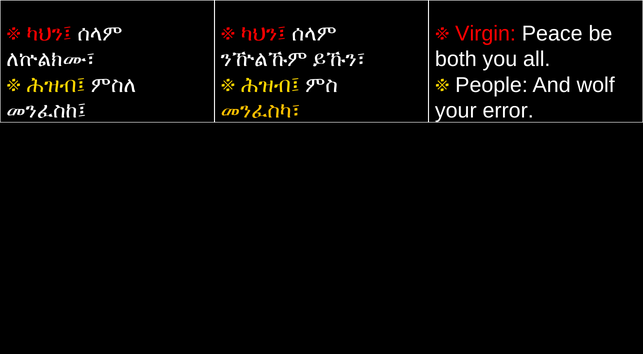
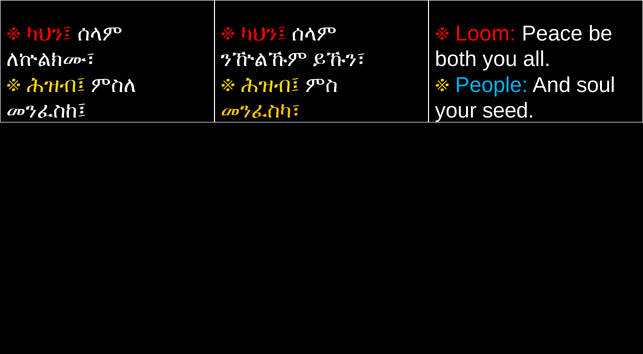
Virgin: Virgin -> Loom
People colour: white -> light blue
wolf: wolf -> soul
error: error -> seed
